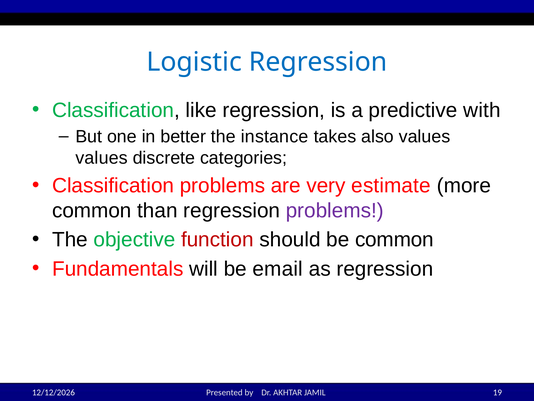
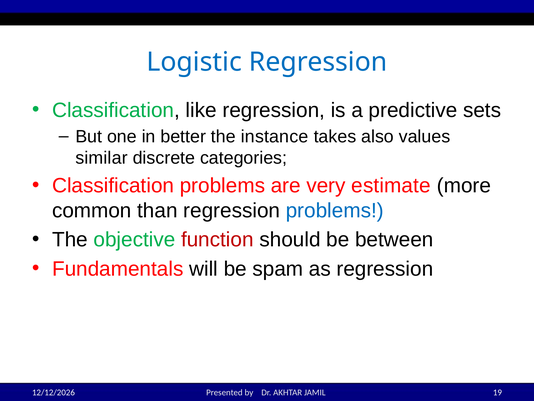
with: with -> sets
values at (102, 158): values -> similar
problems at (335, 210) colour: purple -> blue
be common: common -> between
email: email -> spam
